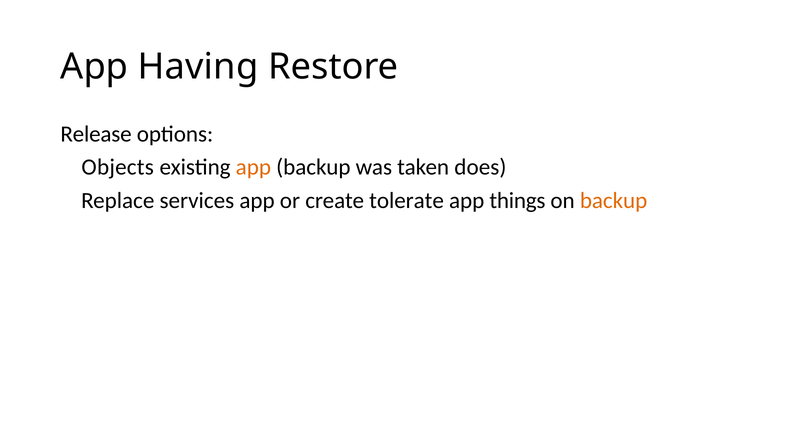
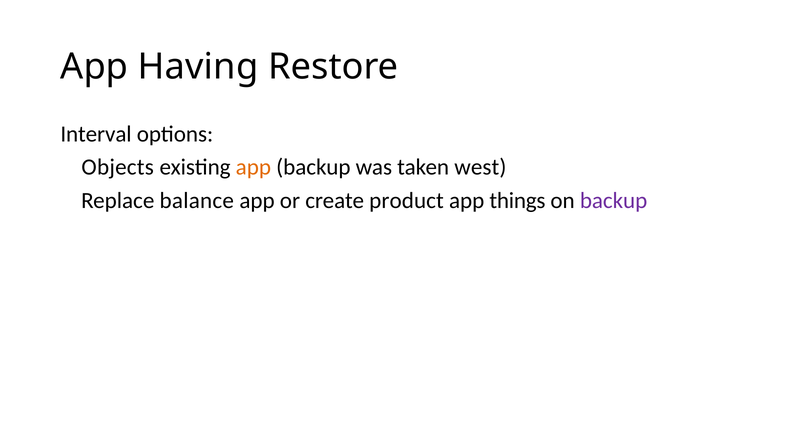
Release: Release -> Interval
does: does -> west
services: services -> balance
tolerate: tolerate -> product
backup at (614, 200) colour: orange -> purple
